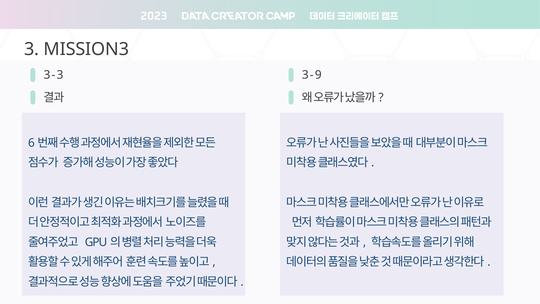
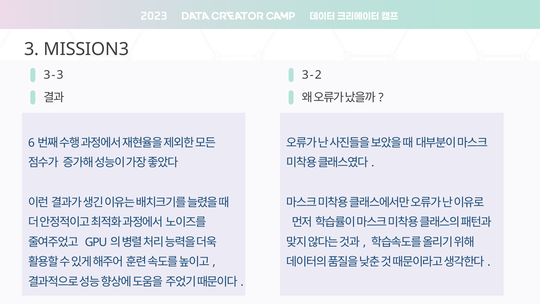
9: 9 -> 2
